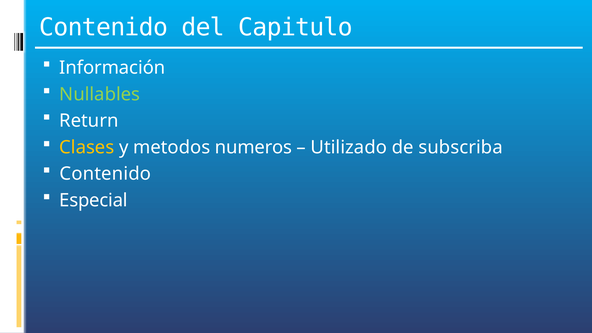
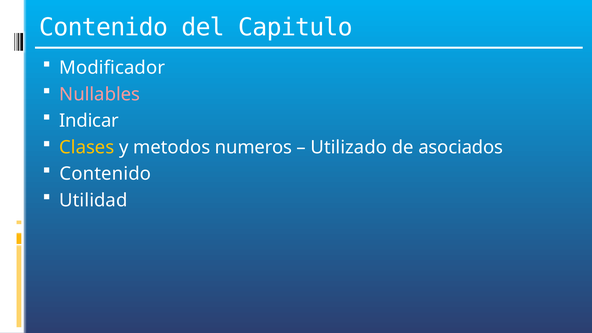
Información: Información -> Modificador
Nullables colour: light green -> pink
Return: Return -> Indicar
subscriba: subscriba -> asociados
Especial: Especial -> Utilidad
